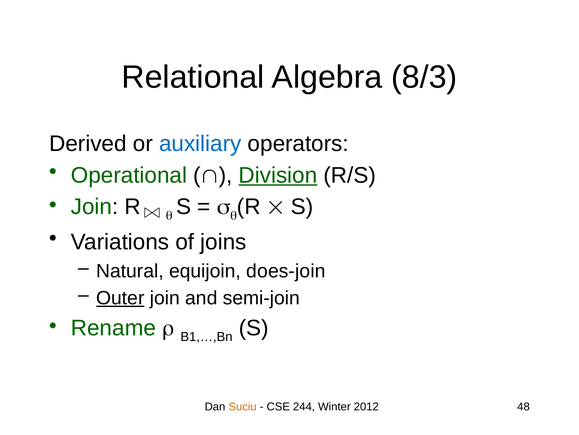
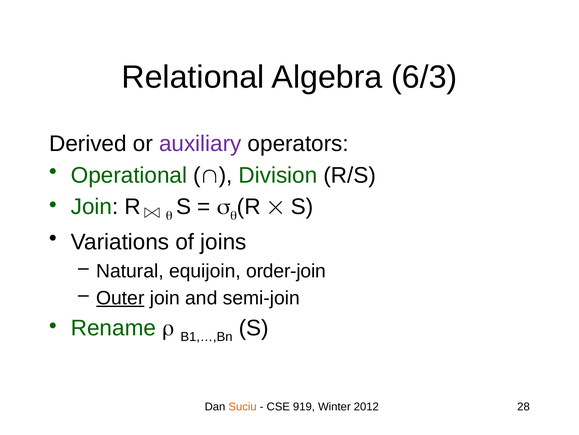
8/3: 8/3 -> 6/3
auxiliary colour: blue -> purple
Division underline: present -> none
does-join: does-join -> order-join
244: 244 -> 919
48: 48 -> 28
